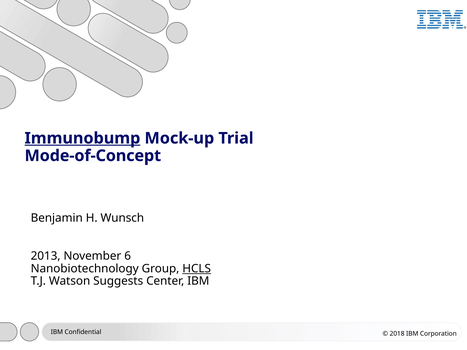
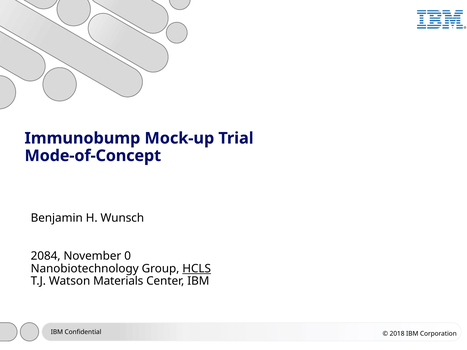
Immunobump underline: present -> none
2013: 2013 -> 2084
6: 6 -> 0
Suggests: Suggests -> Materials
